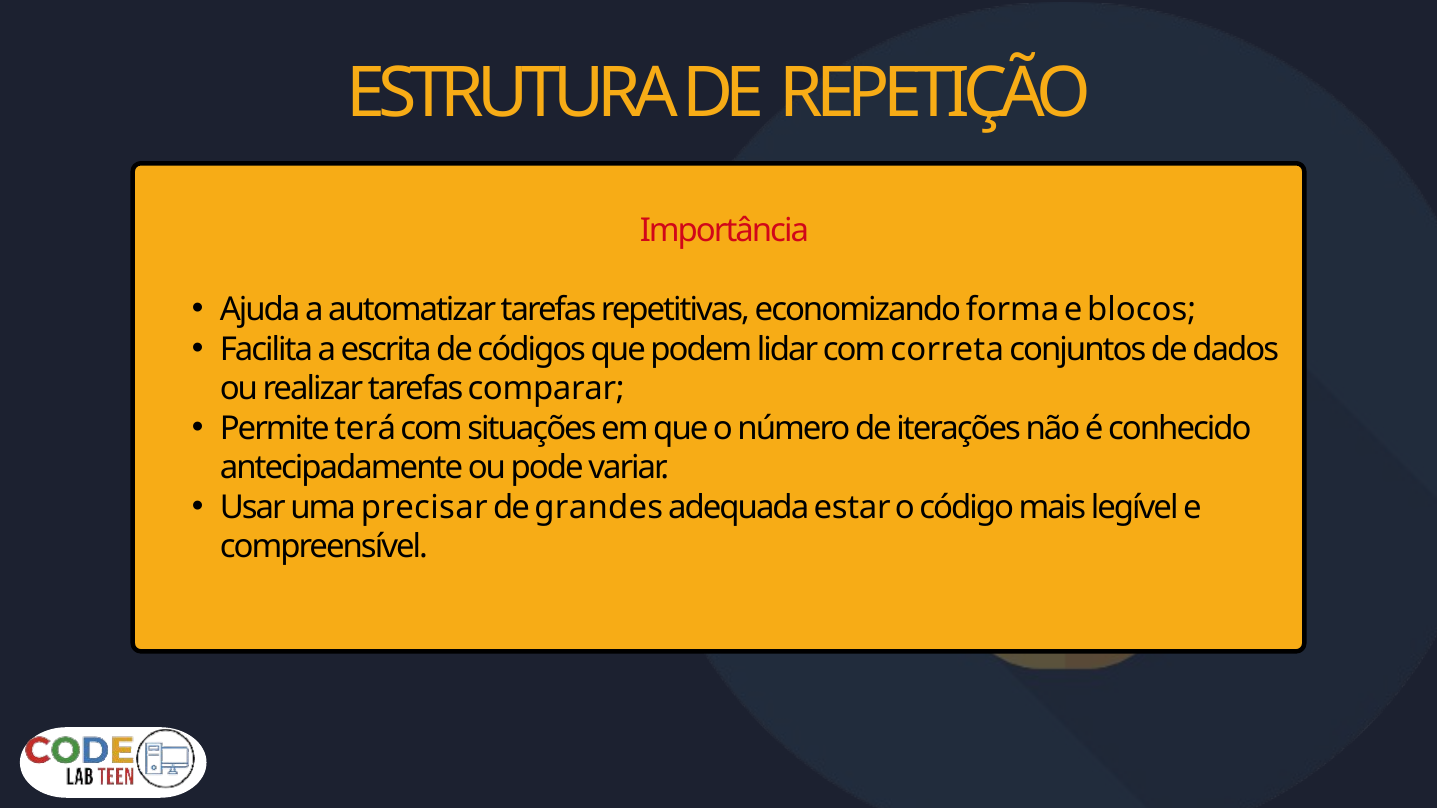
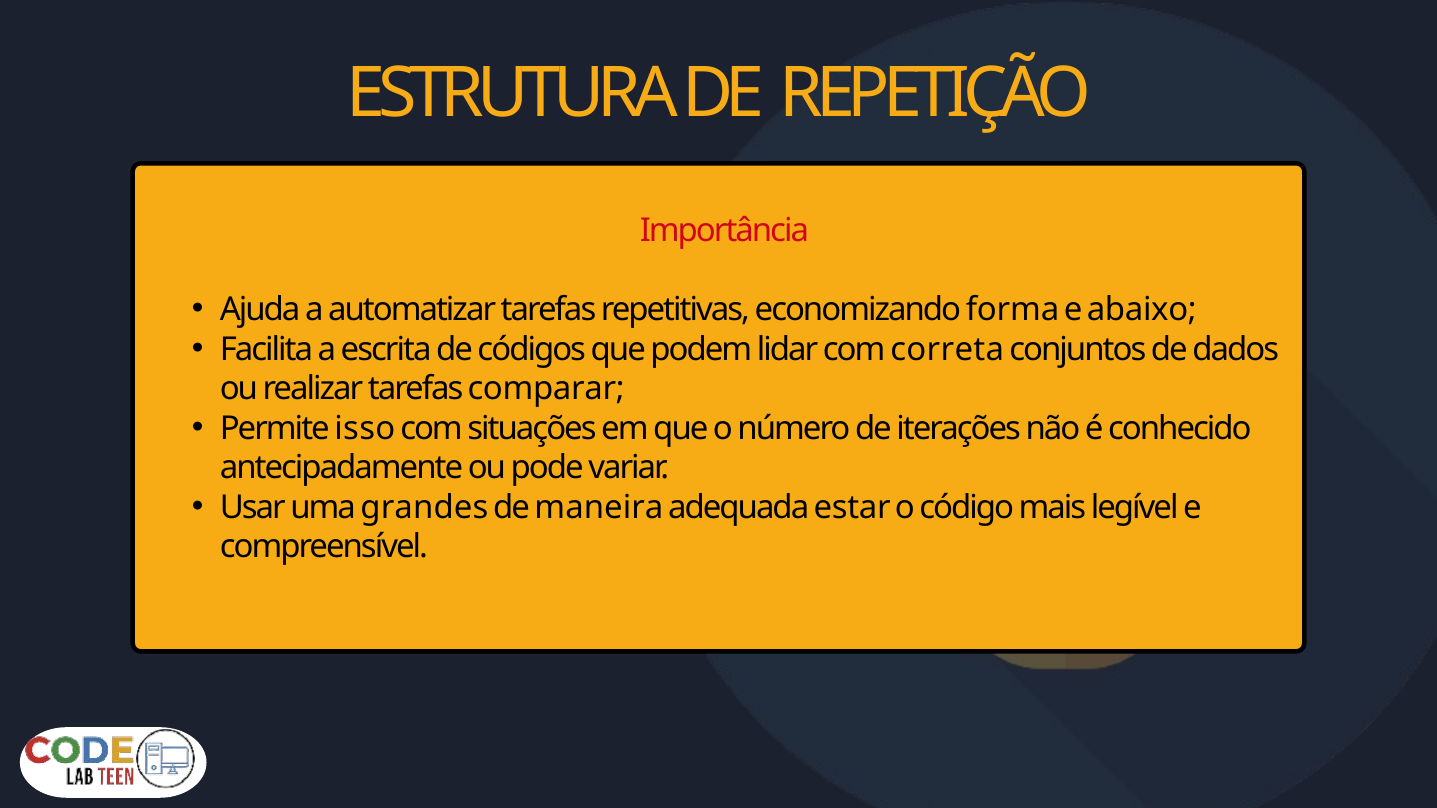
blocos: blocos -> abaixo
terá: terá -> isso
precisar: precisar -> grandes
grandes: grandes -> maneira
